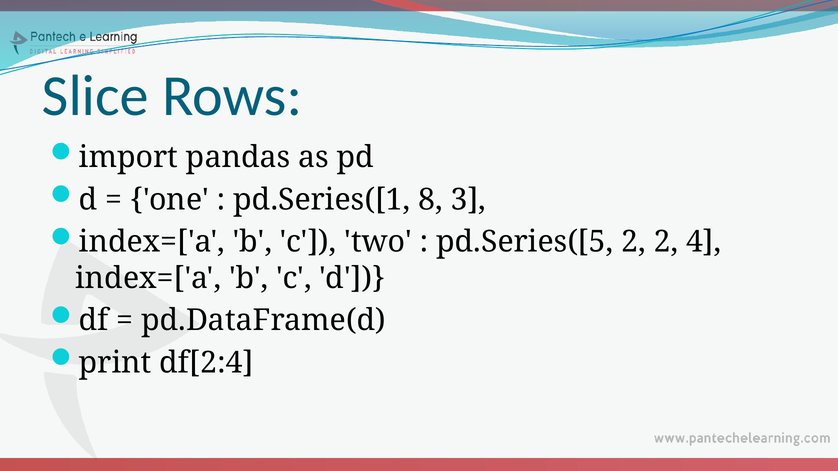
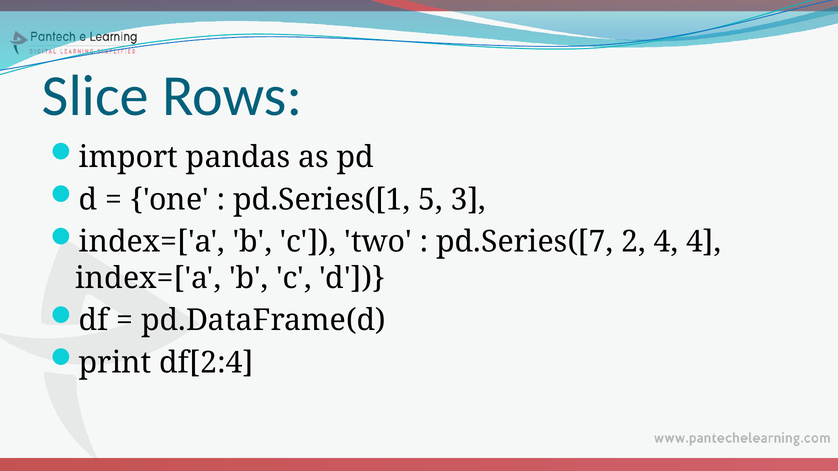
8: 8 -> 5
pd.Series([5: pd.Series([5 -> pd.Series([7
2 2: 2 -> 4
